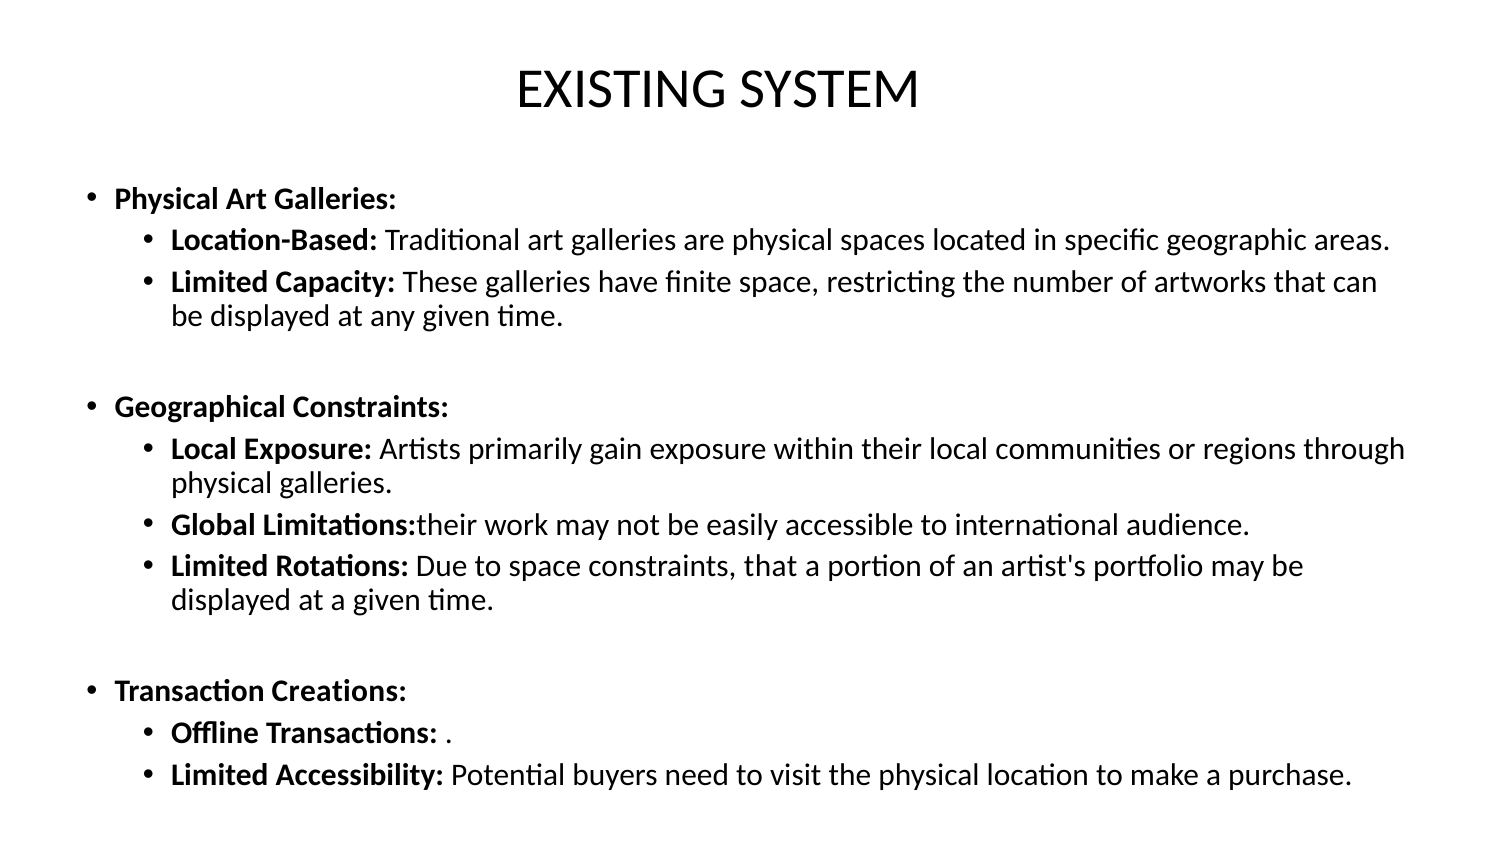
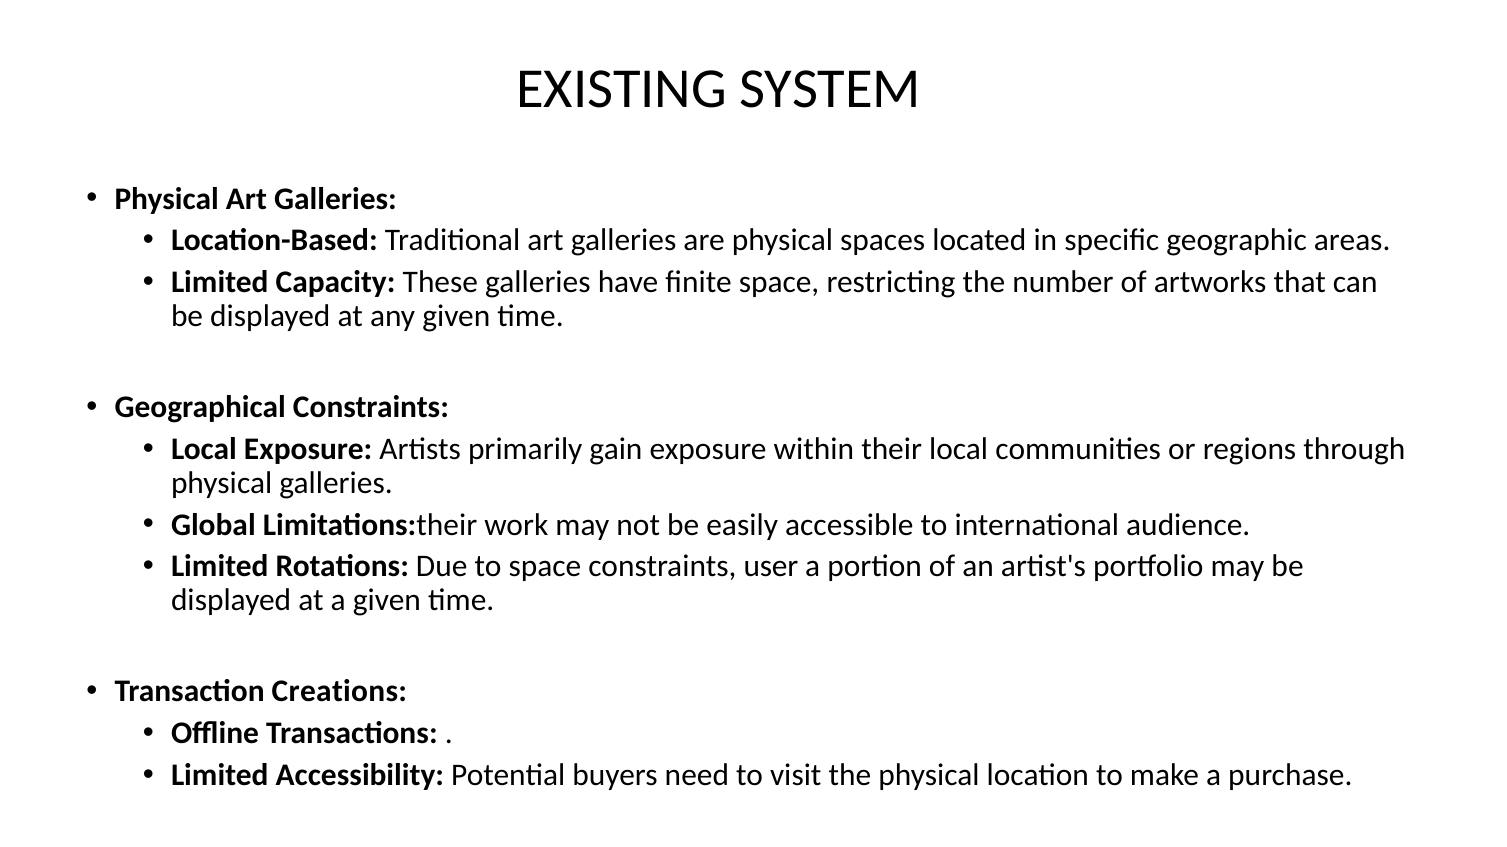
constraints that: that -> user
